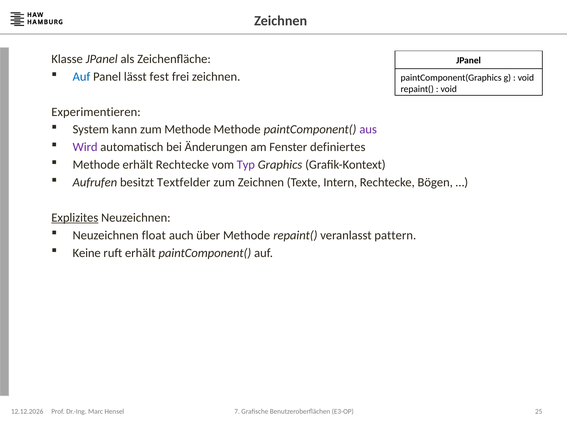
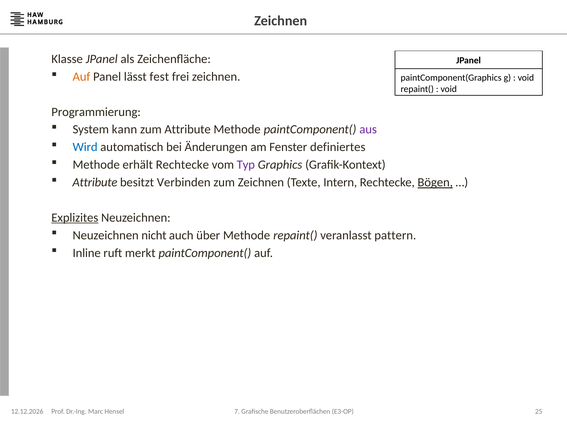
Auf at (81, 77) colour: blue -> orange
Experimentieren: Experimentieren -> Programmierung
zum Methode: Methode -> Attribute
Wird colour: purple -> blue
Aufrufen at (95, 182): Aufrufen -> Attribute
Textfelder: Textfelder -> Verbinden
Bögen underline: none -> present
float: float -> nicht
Keine: Keine -> Inline
ruft erhält: erhält -> merkt
